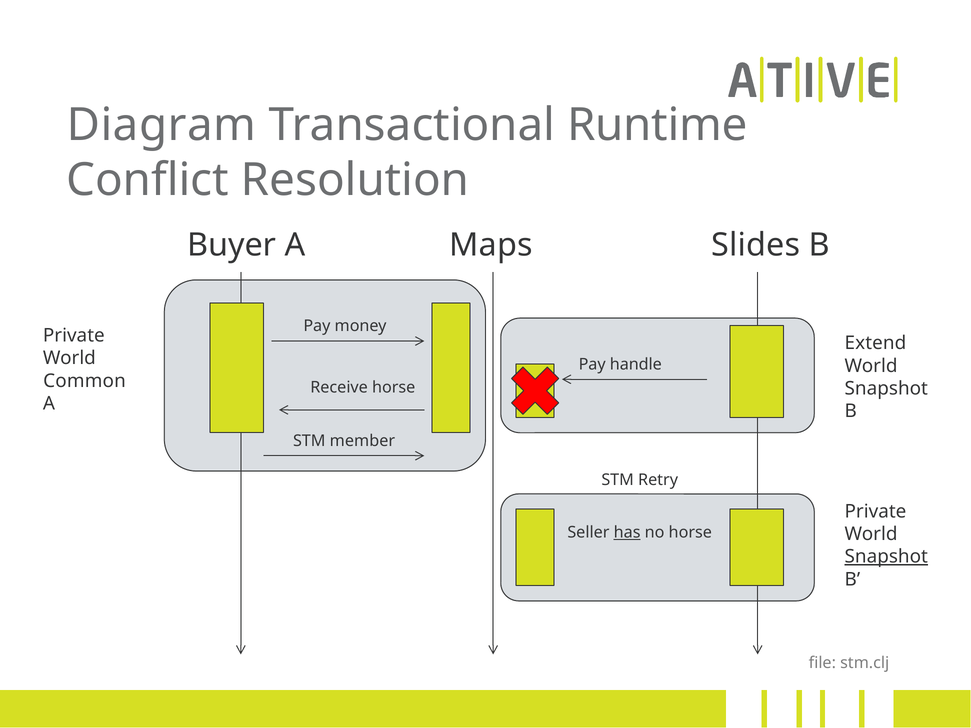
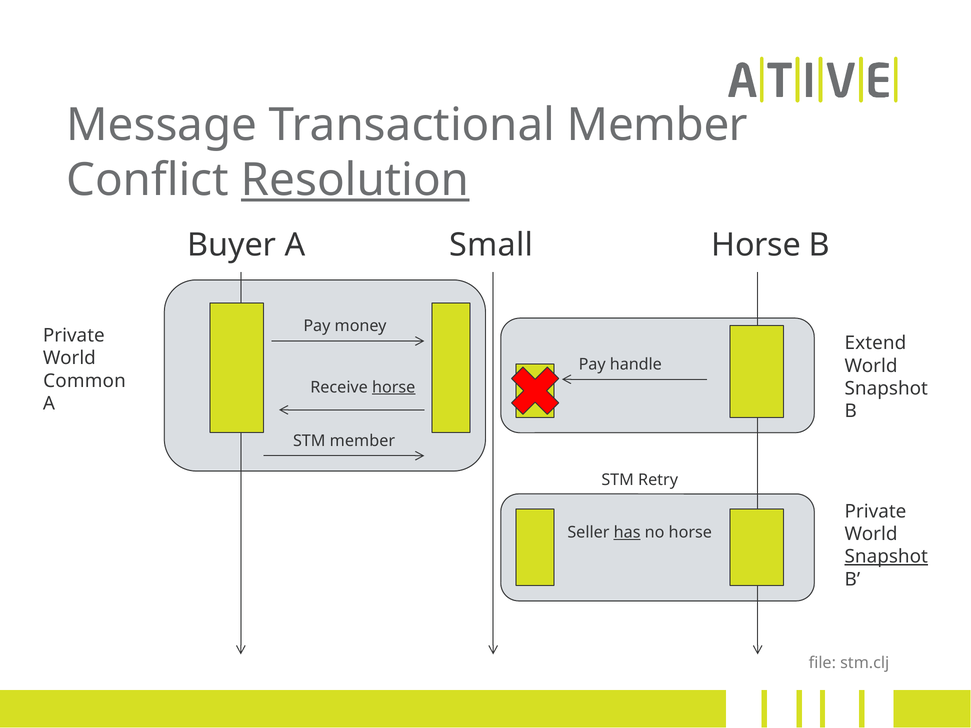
Diagram: Diagram -> Message
Transactional Runtime: Runtime -> Member
Resolution underline: none -> present
Maps: Maps -> Small
A Slides: Slides -> Horse
horse at (394, 387) underline: none -> present
